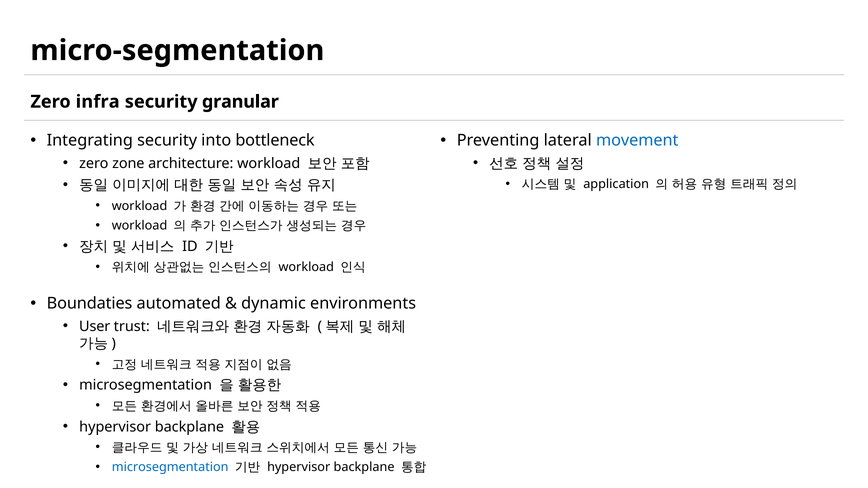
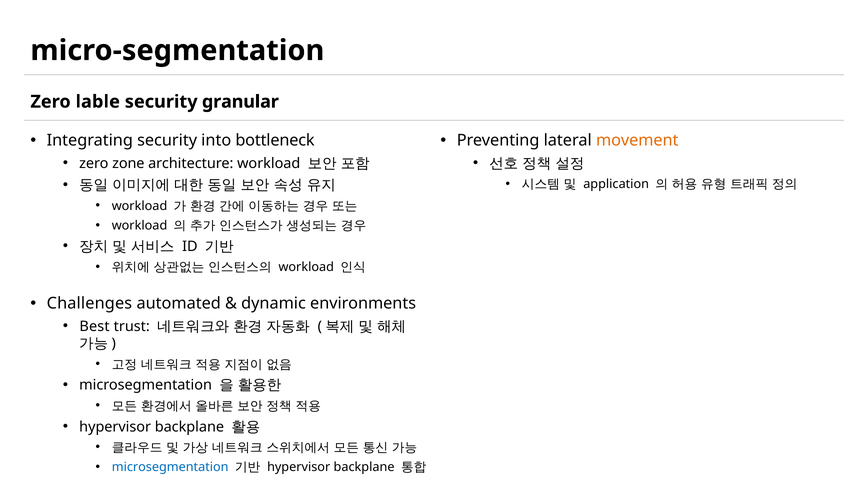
infra: infra -> lable
movement colour: blue -> orange
Boundaties: Boundaties -> Challenges
User: User -> Best
